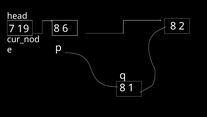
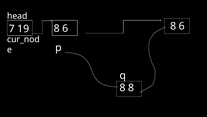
88 2: 2 -> 6
1 at (131, 87): 1 -> 8
